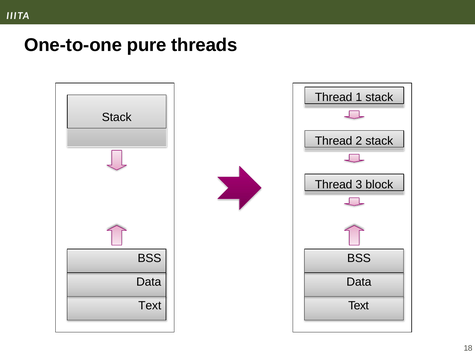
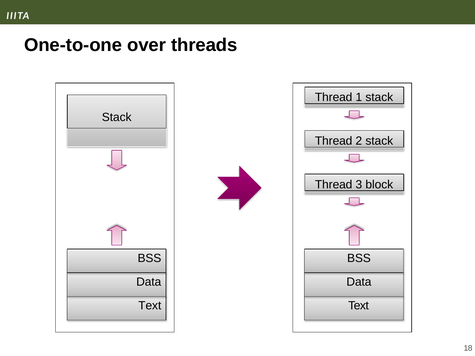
pure: pure -> over
